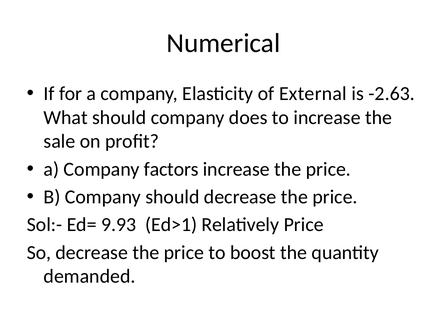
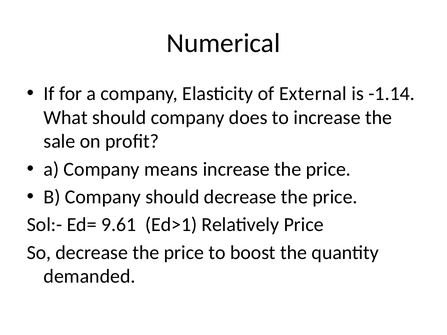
-2.63: -2.63 -> -1.14
factors: factors -> means
9.93: 9.93 -> 9.61
